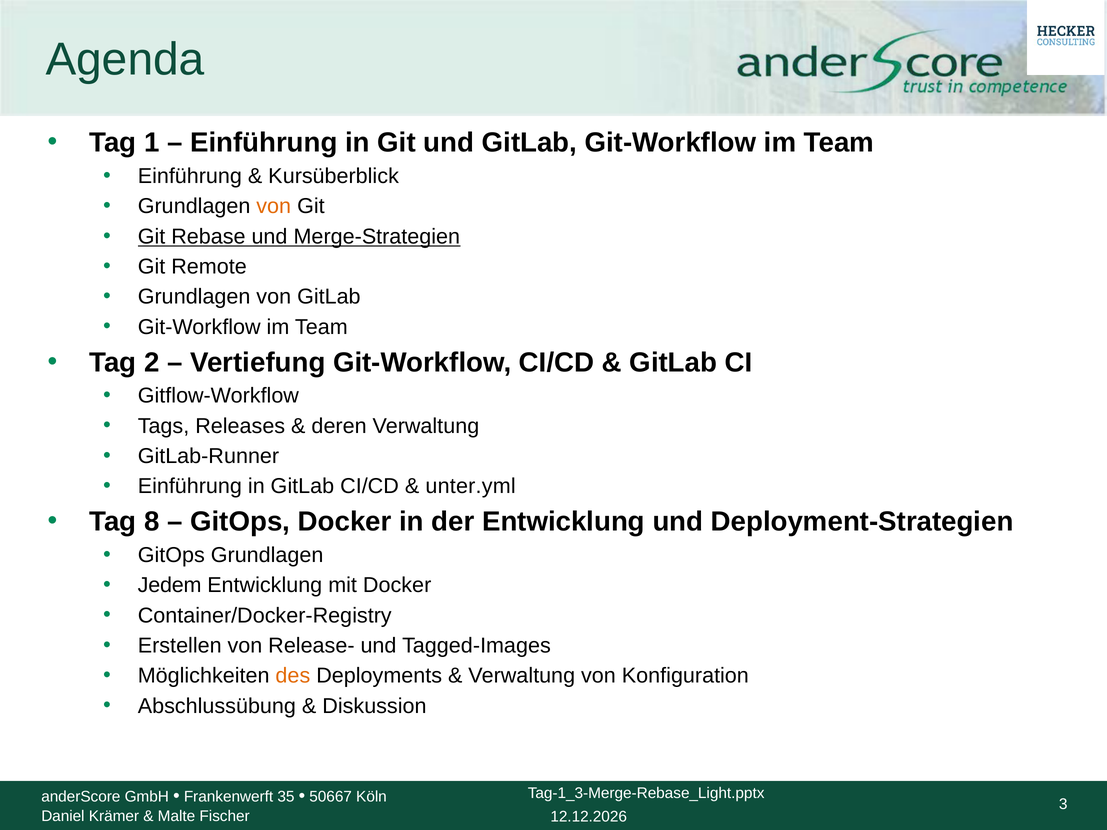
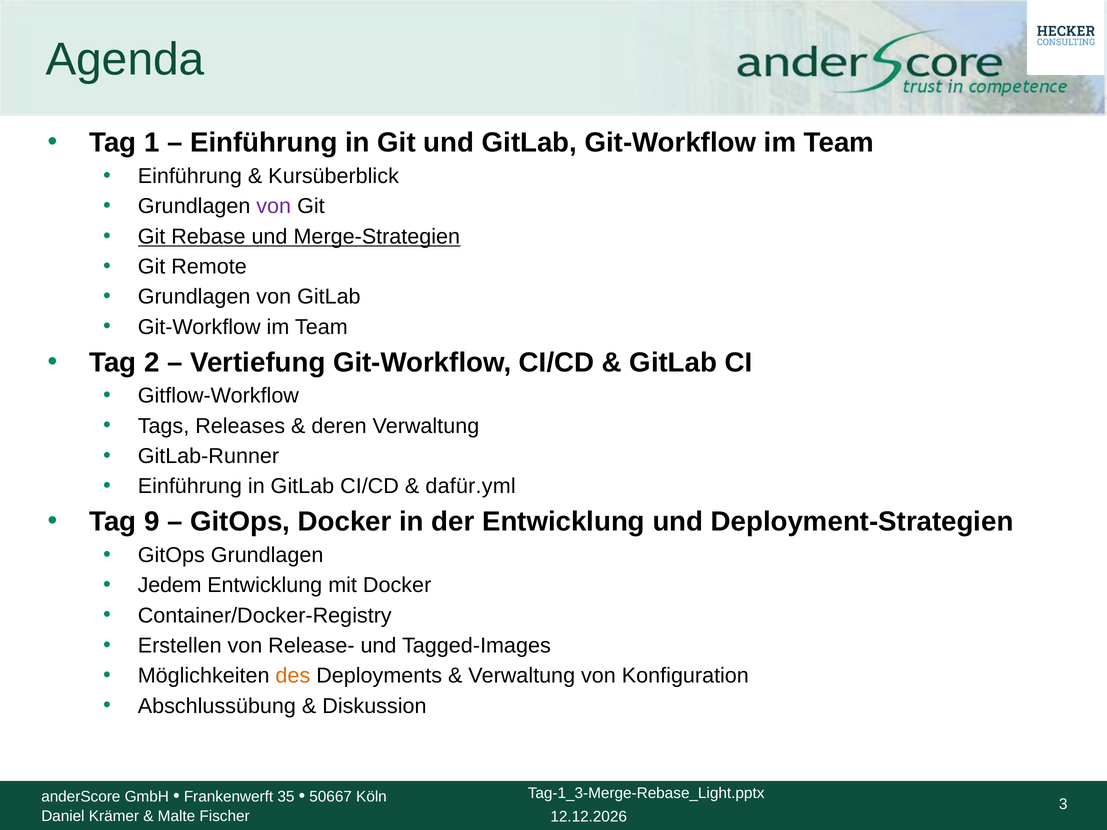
von at (274, 206) colour: orange -> purple
unter.yml: unter.yml -> dafür.yml
8: 8 -> 9
